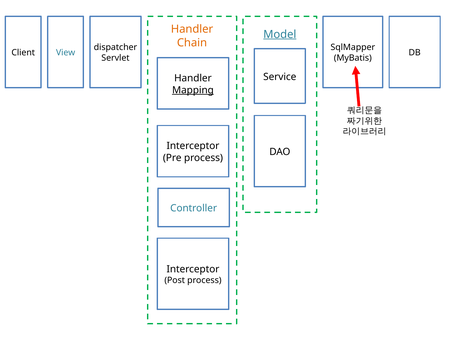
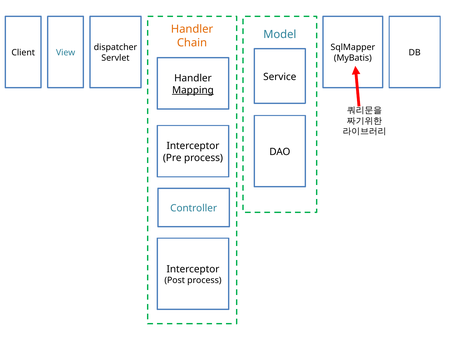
Model underline: present -> none
